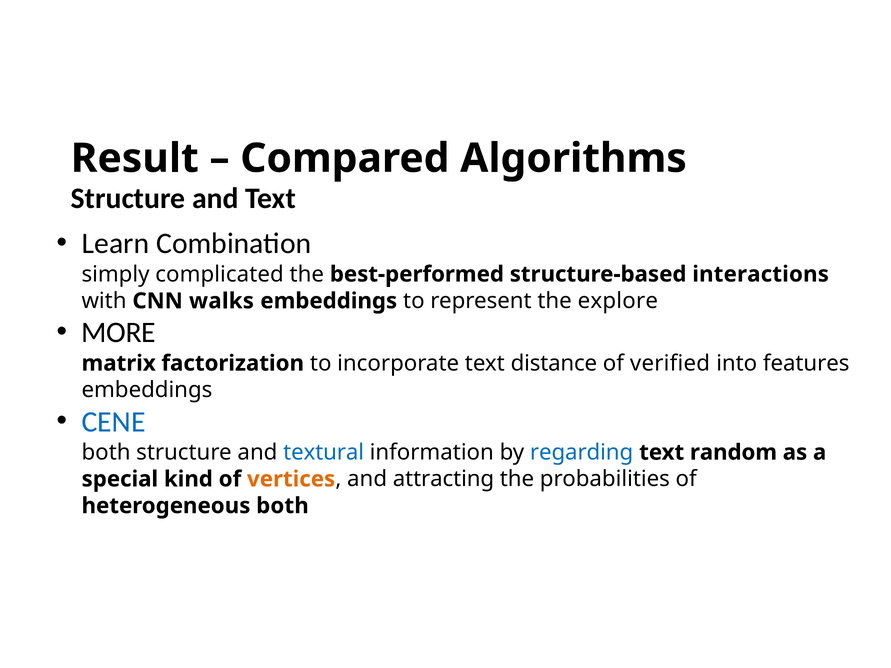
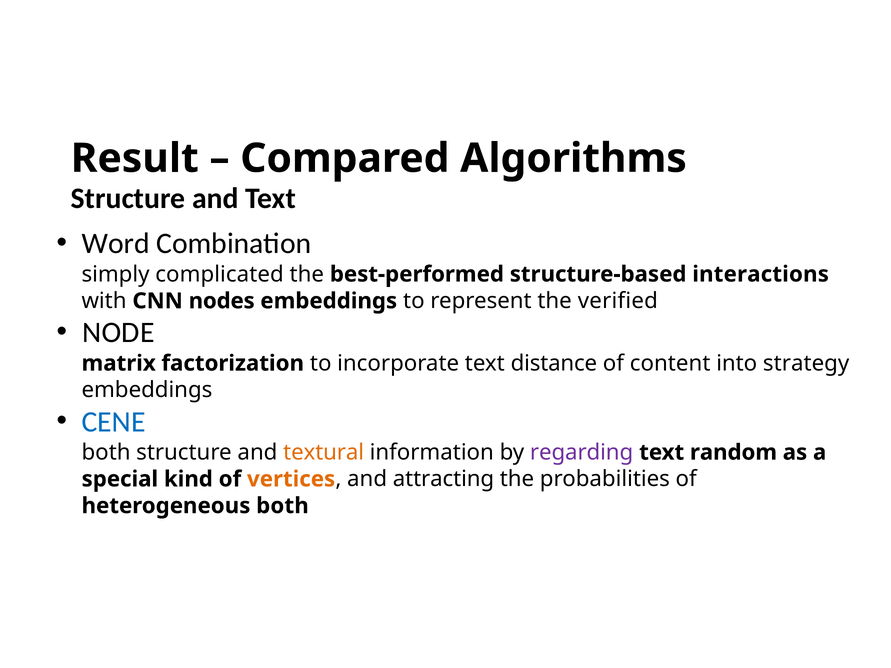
Learn: Learn -> Word
walks: walks -> nodes
explore: explore -> verified
MORE: MORE -> NODE
verified: verified -> content
features: features -> strategy
textural colour: blue -> orange
regarding colour: blue -> purple
